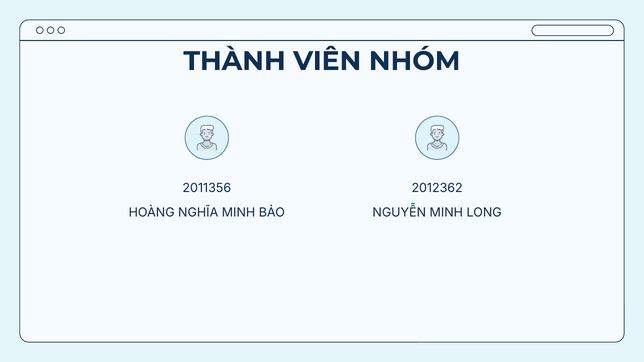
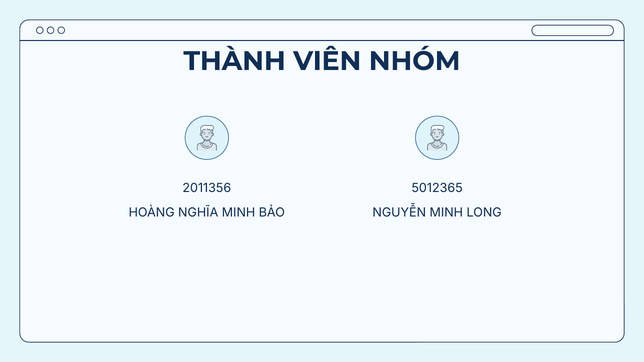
2012362: 2012362 -> 5012365
